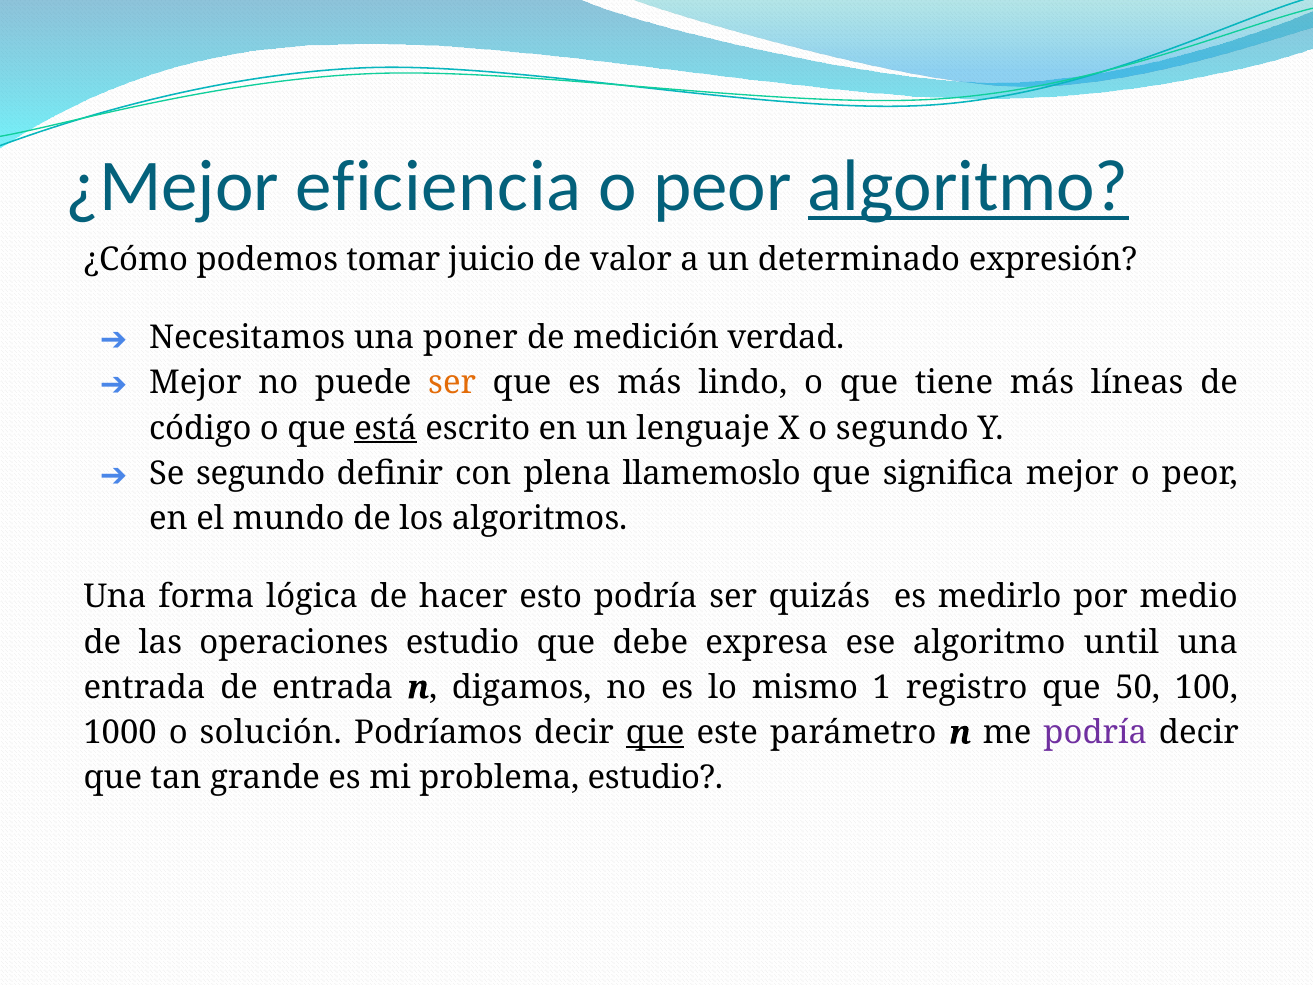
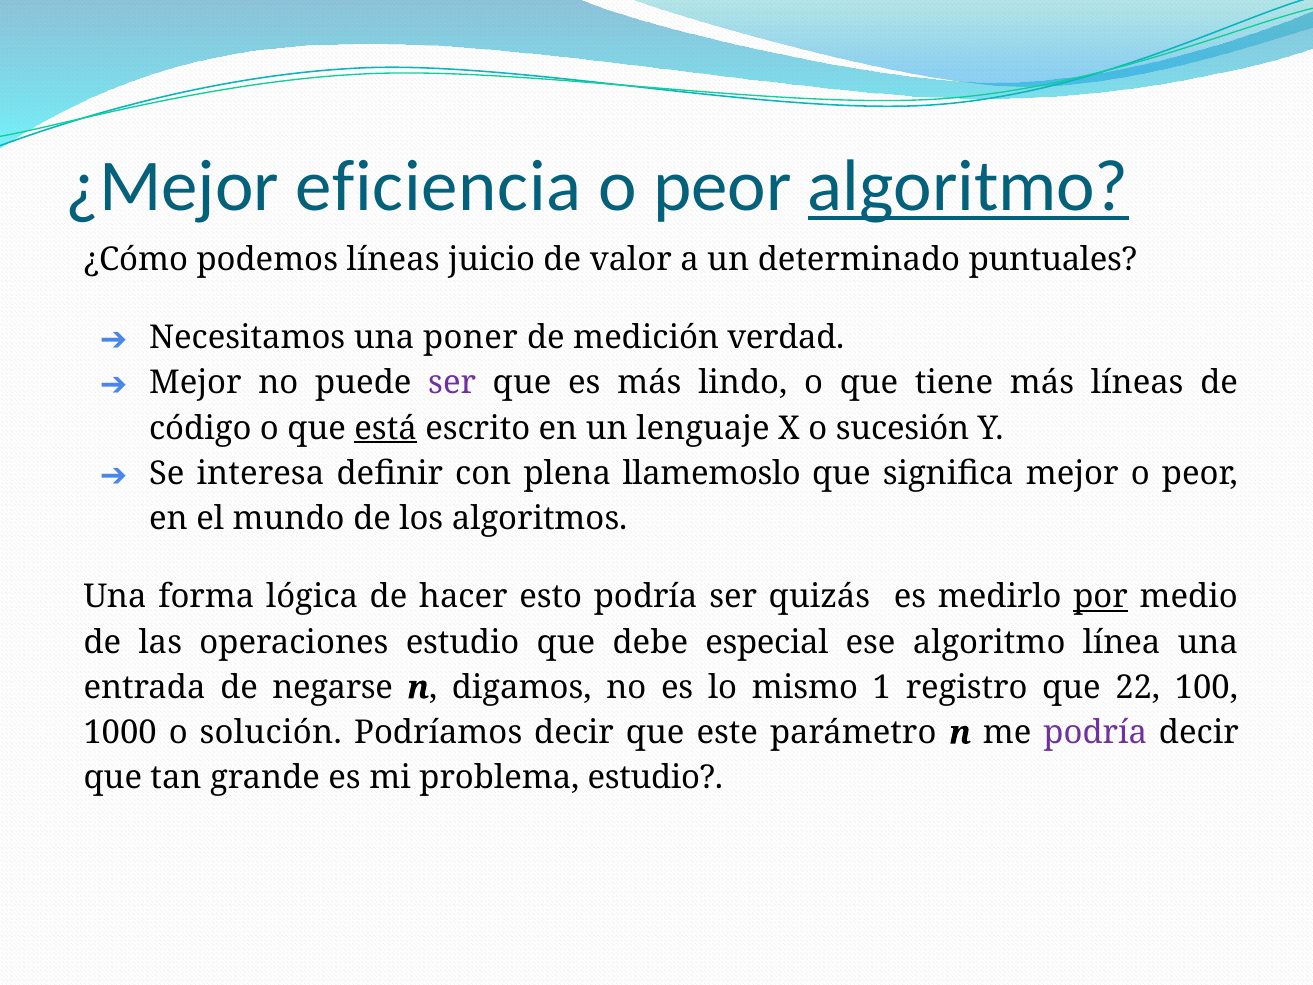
podemos tomar: tomar -> líneas
expresión: expresión -> puntuales
ser at (452, 383) colour: orange -> purple
o segundo: segundo -> sucesión
Se segundo: segundo -> interesa
por underline: none -> present
expresa: expresa -> especial
until: until -> línea
de entrada: entrada -> negarse
50: 50 -> 22
que at (655, 733) underline: present -> none
